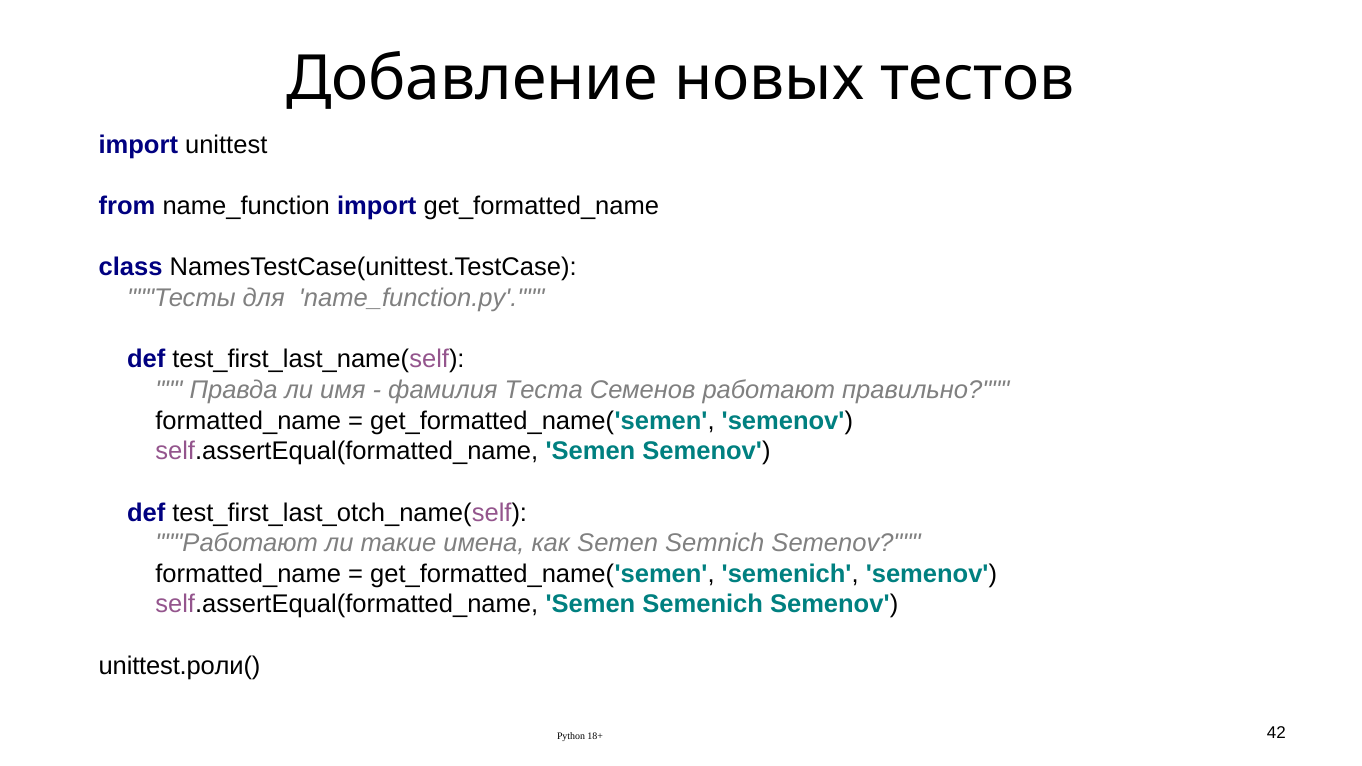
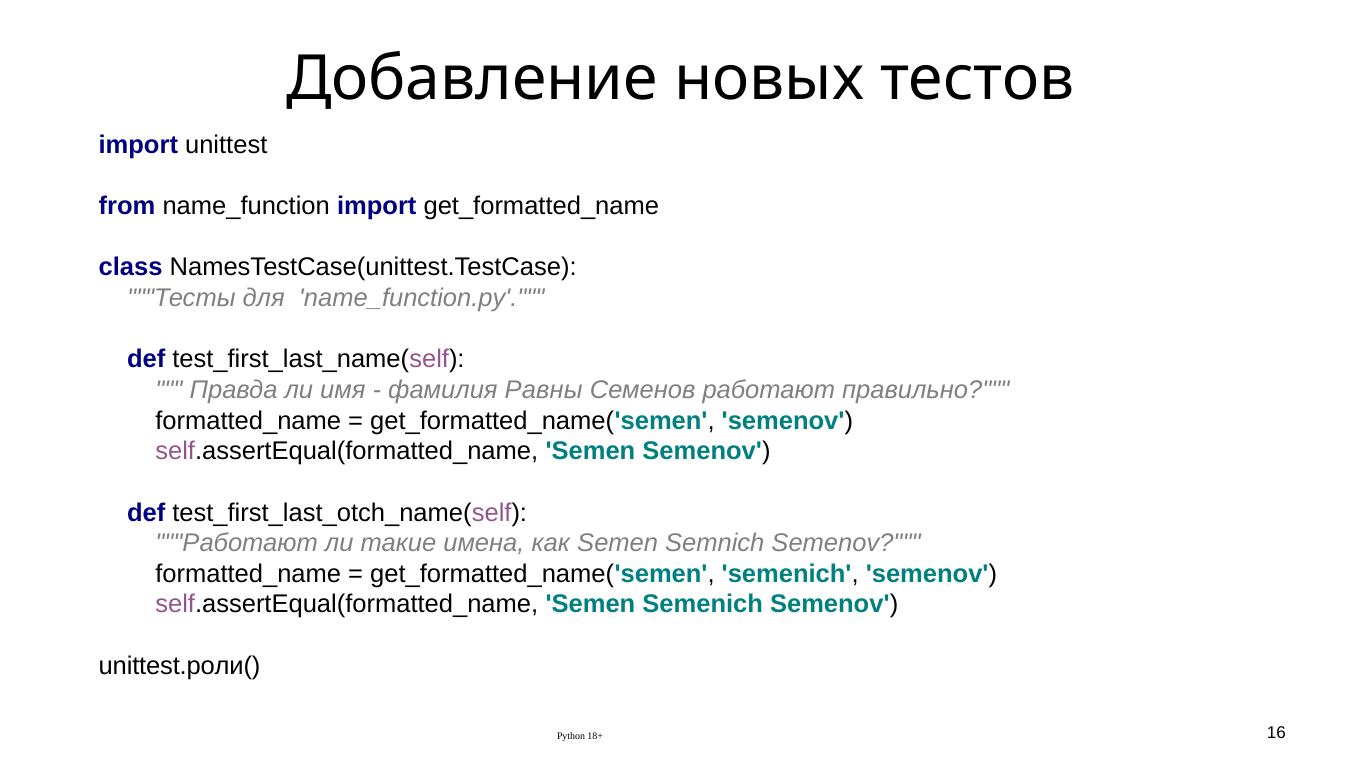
Теста: Теста -> Равны
42: 42 -> 16
